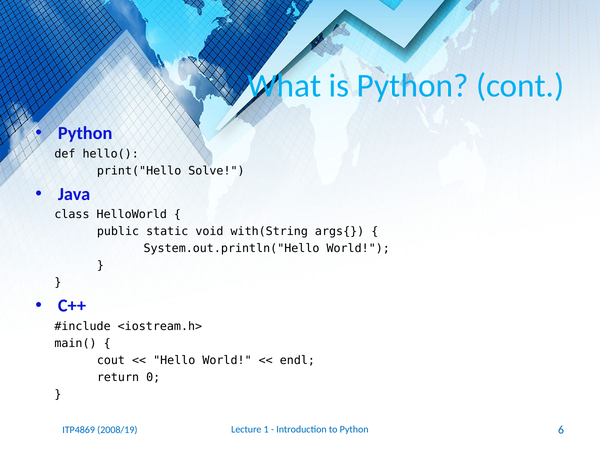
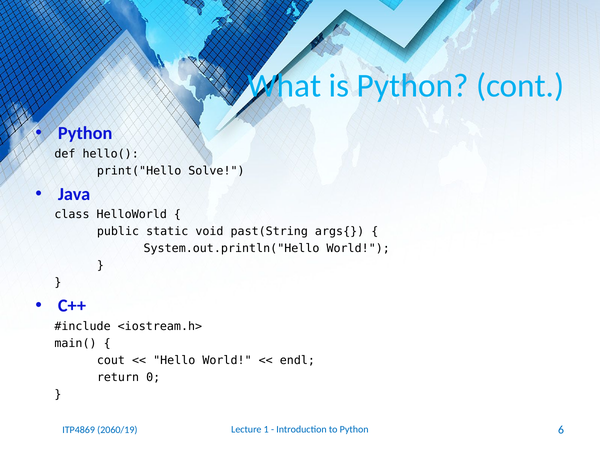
with(String: with(String -> past(String
2008/19: 2008/19 -> 2060/19
